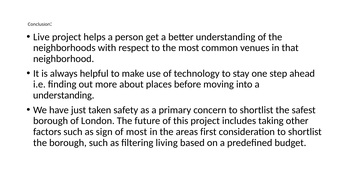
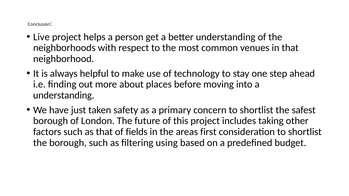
as sign: sign -> that
of most: most -> fields
living: living -> using
